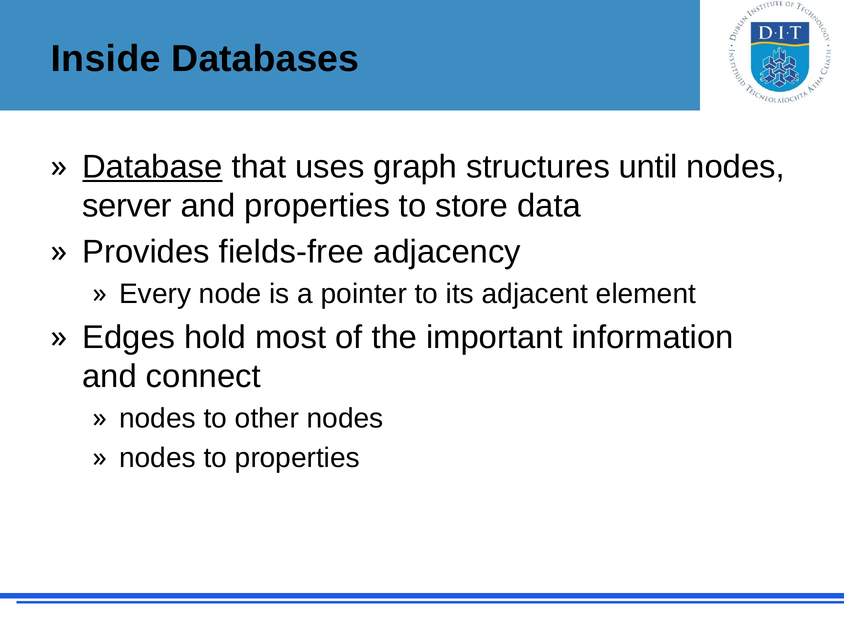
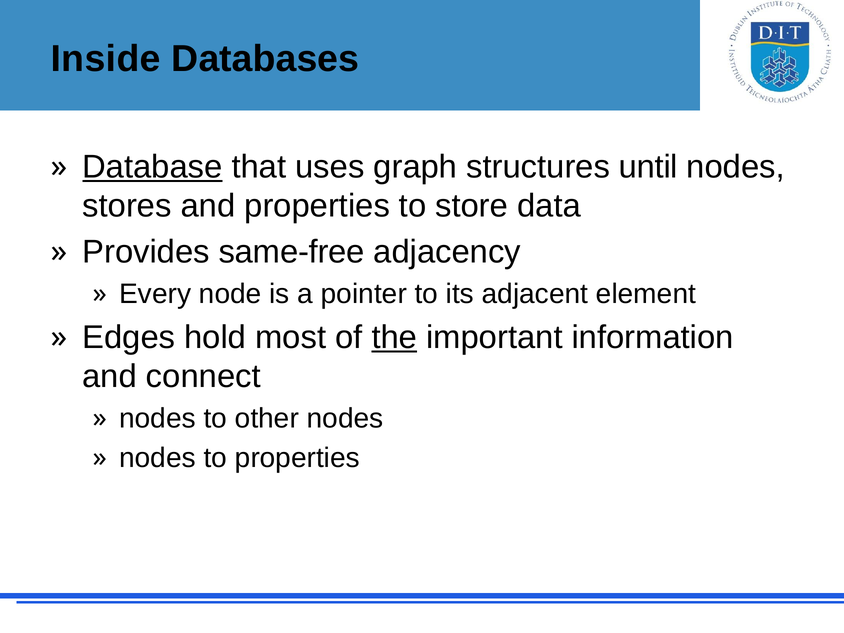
server: server -> stores
fields-free: fields-free -> same-free
the underline: none -> present
